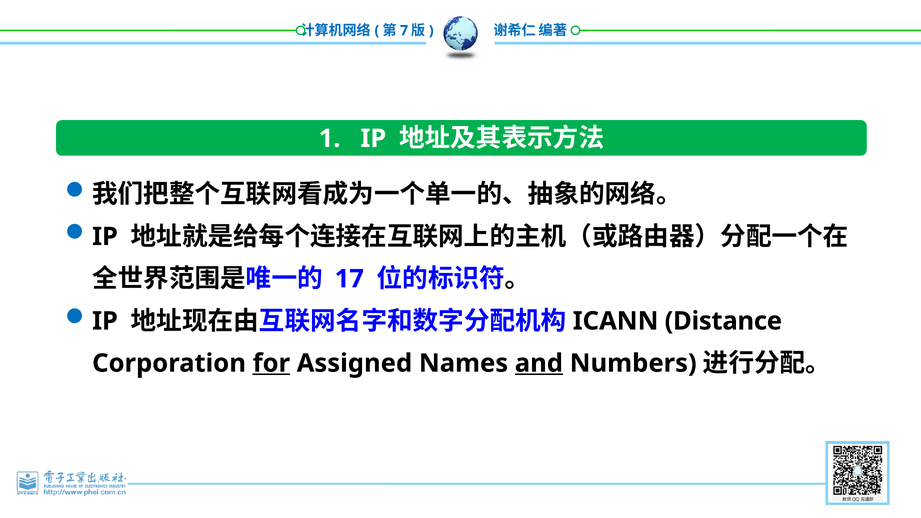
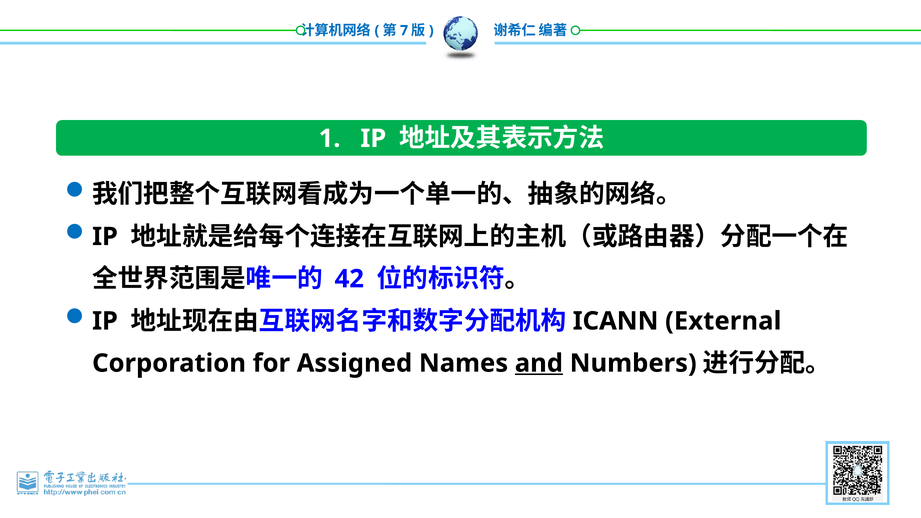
17: 17 -> 42
Distance: Distance -> External
for underline: present -> none
